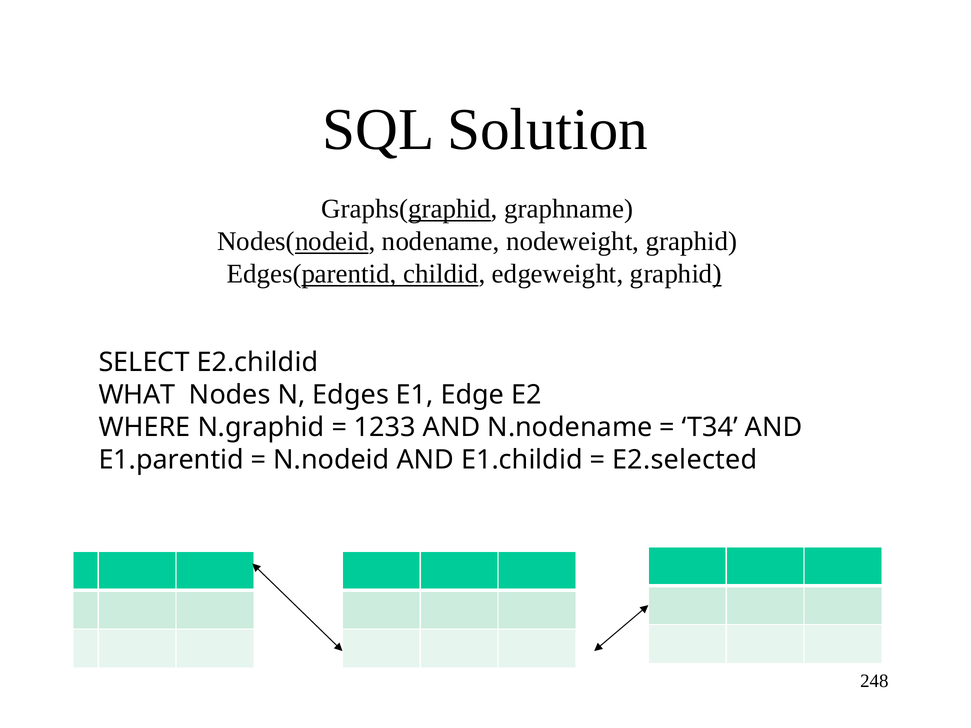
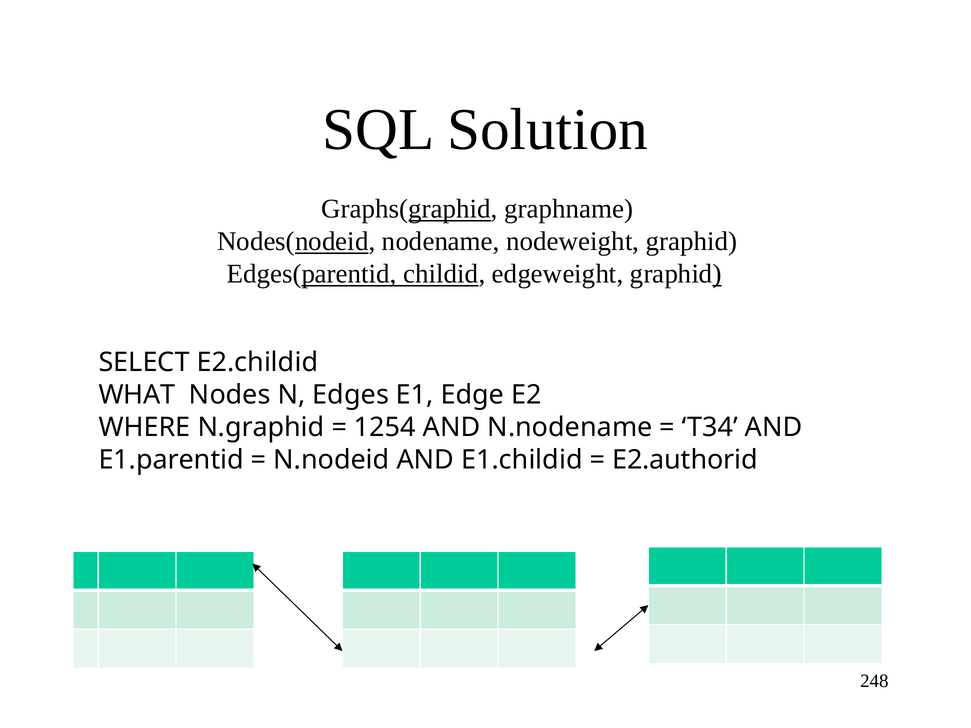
1233: 1233 -> 1254
E2.selected: E2.selected -> E2.authorid
